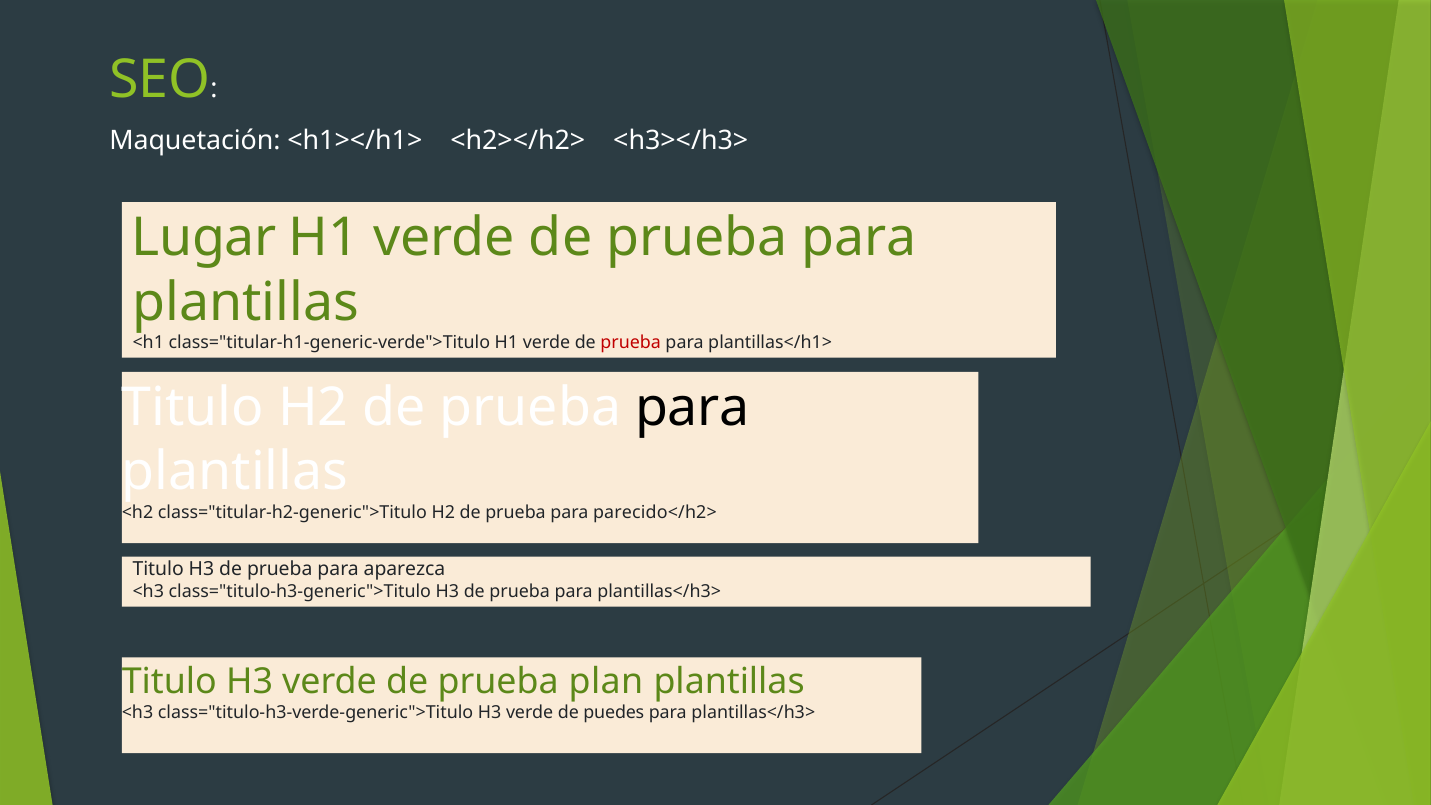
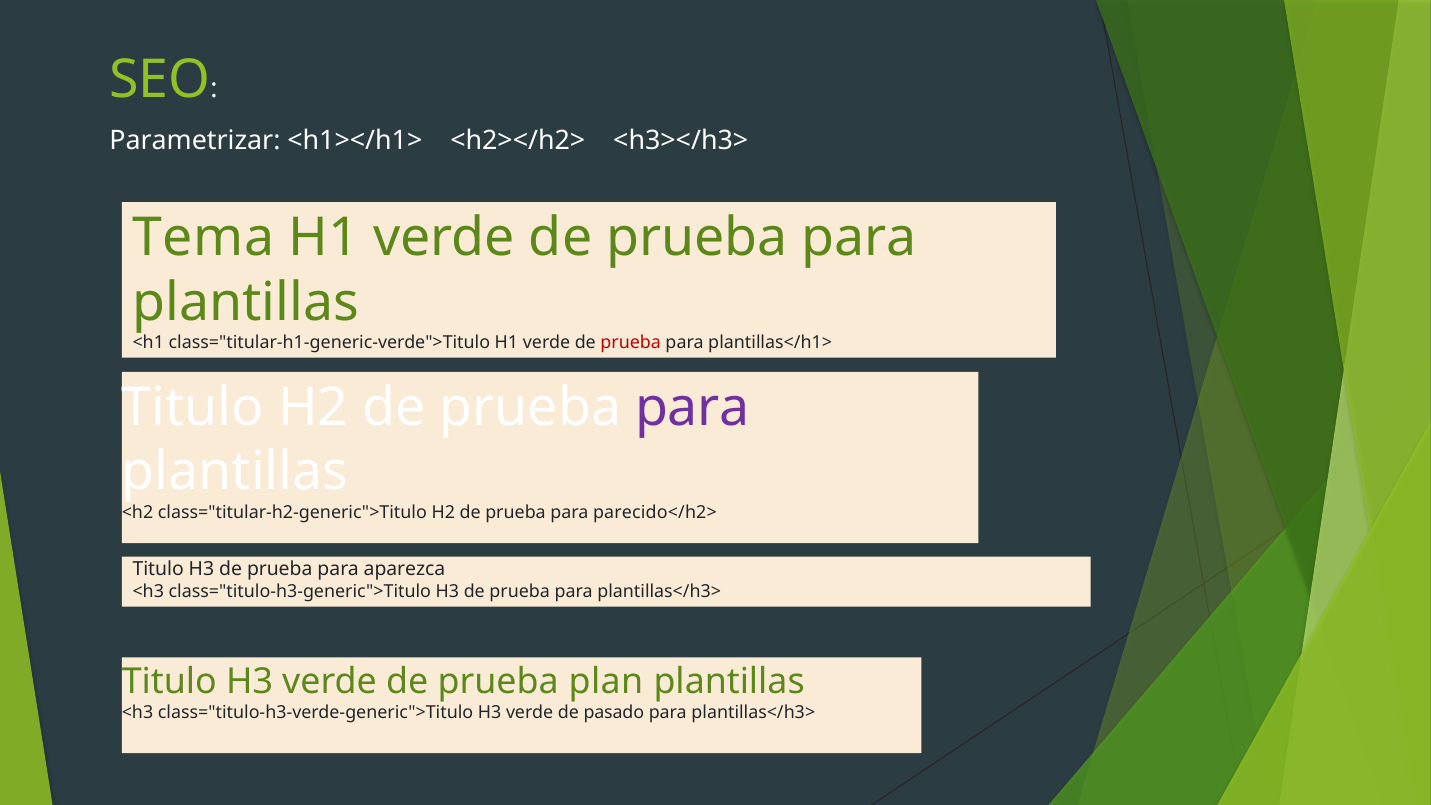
Maquetación: Maquetación -> Parametrizar
Lugar: Lugar -> Tema
para at (692, 408) colour: black -> purple
puedes: puedes -> pasado
